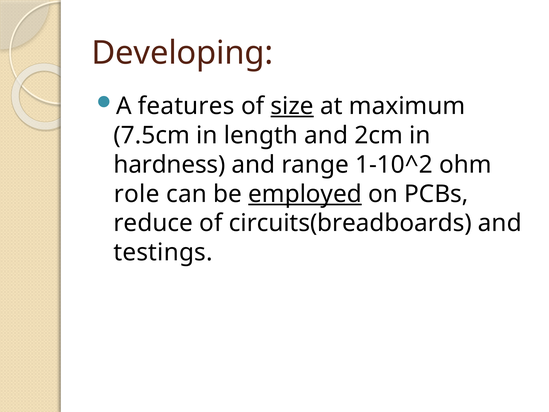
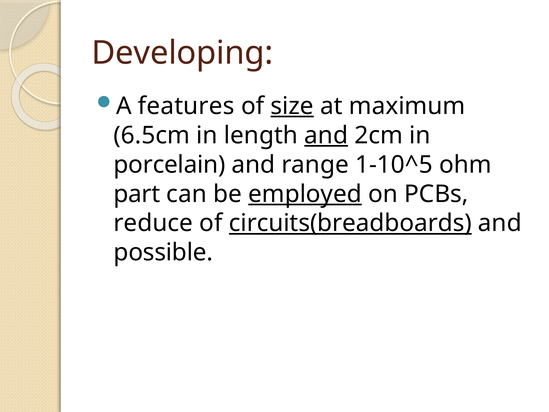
7.5cm: 7.5cm -> 6.5cm
and at (326, 135) underline: none -> present
hardness: hardness -> porcelain
1-10^2: 1-10^2 -> 1-10^5
role: role -> part
circuits(breadboards underline: none -> present
testings: testings -> possible
